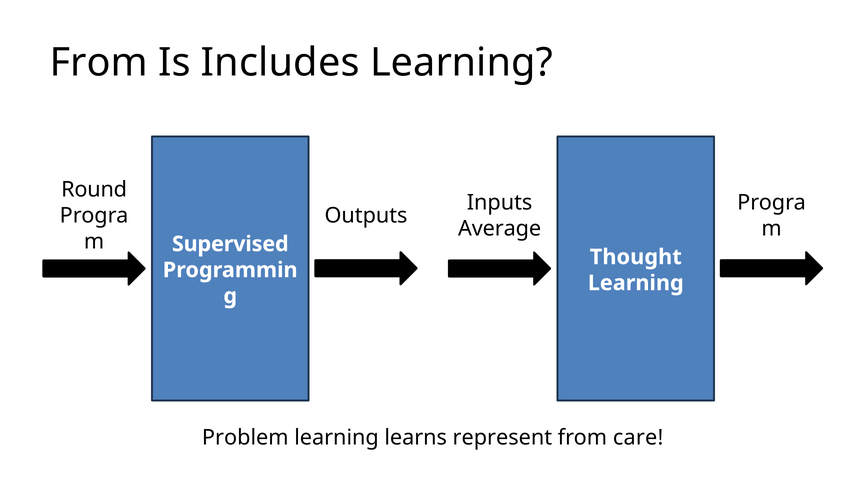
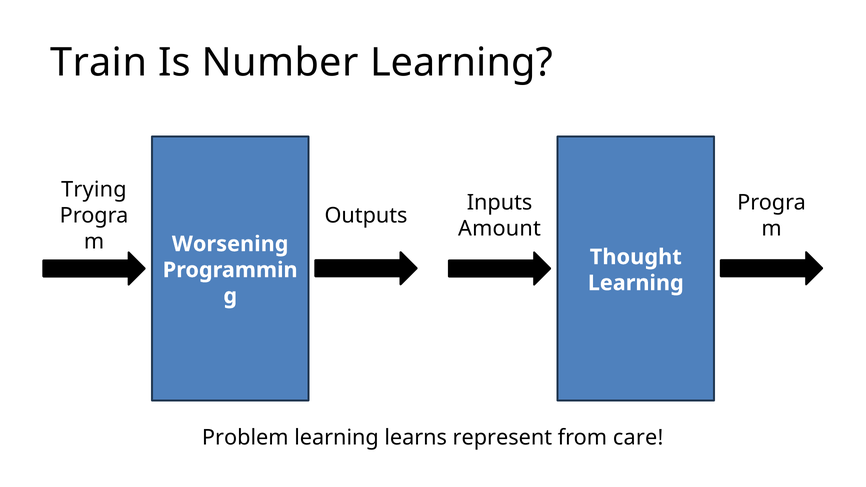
From at (99, 63): From -> Train
Includes: Includes -> Number
Round: Round -> Trying
Average: Average -> Amount
Supervised: Supervised -> Worsening
